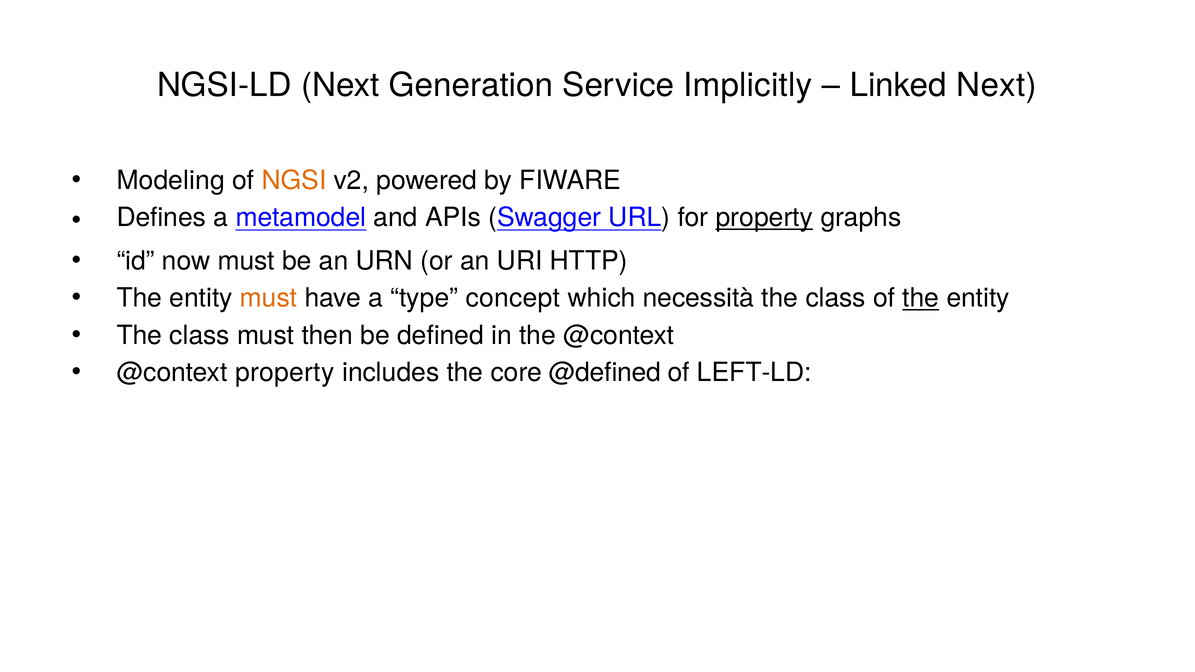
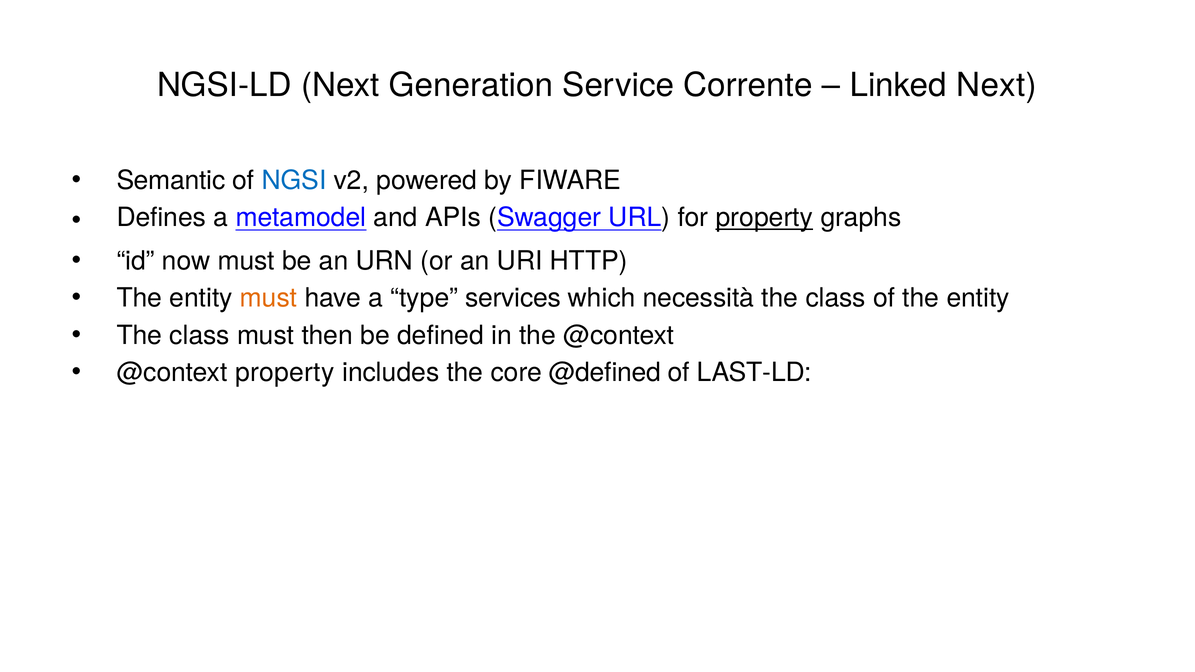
Implicitly: Implicitly -> Corrente
Modeling: Modeling -> Semantic
NGSI colour: orange -> blue
concept: concept -> services
the at (921, 298) underline: present -> none
LEFT-LD: LEFT-LD -> LAST-LD
